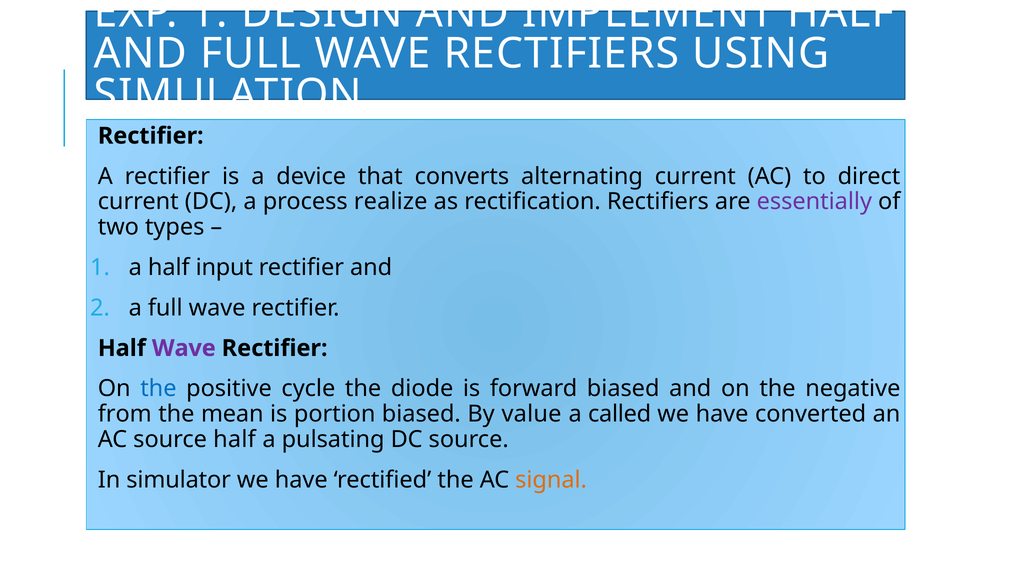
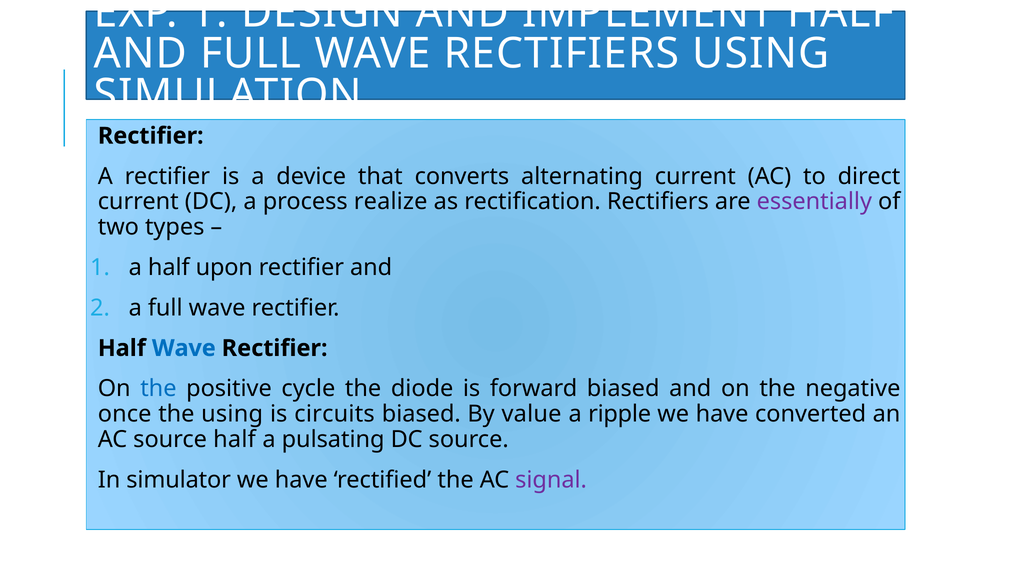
input: input -> upon
Wave at (184, 348) colour: purple -> blue
from: from -> once
the mean: mean -> using
portion: portion -> circuits
called: called -> ripple
signal colour: orange -> purple
